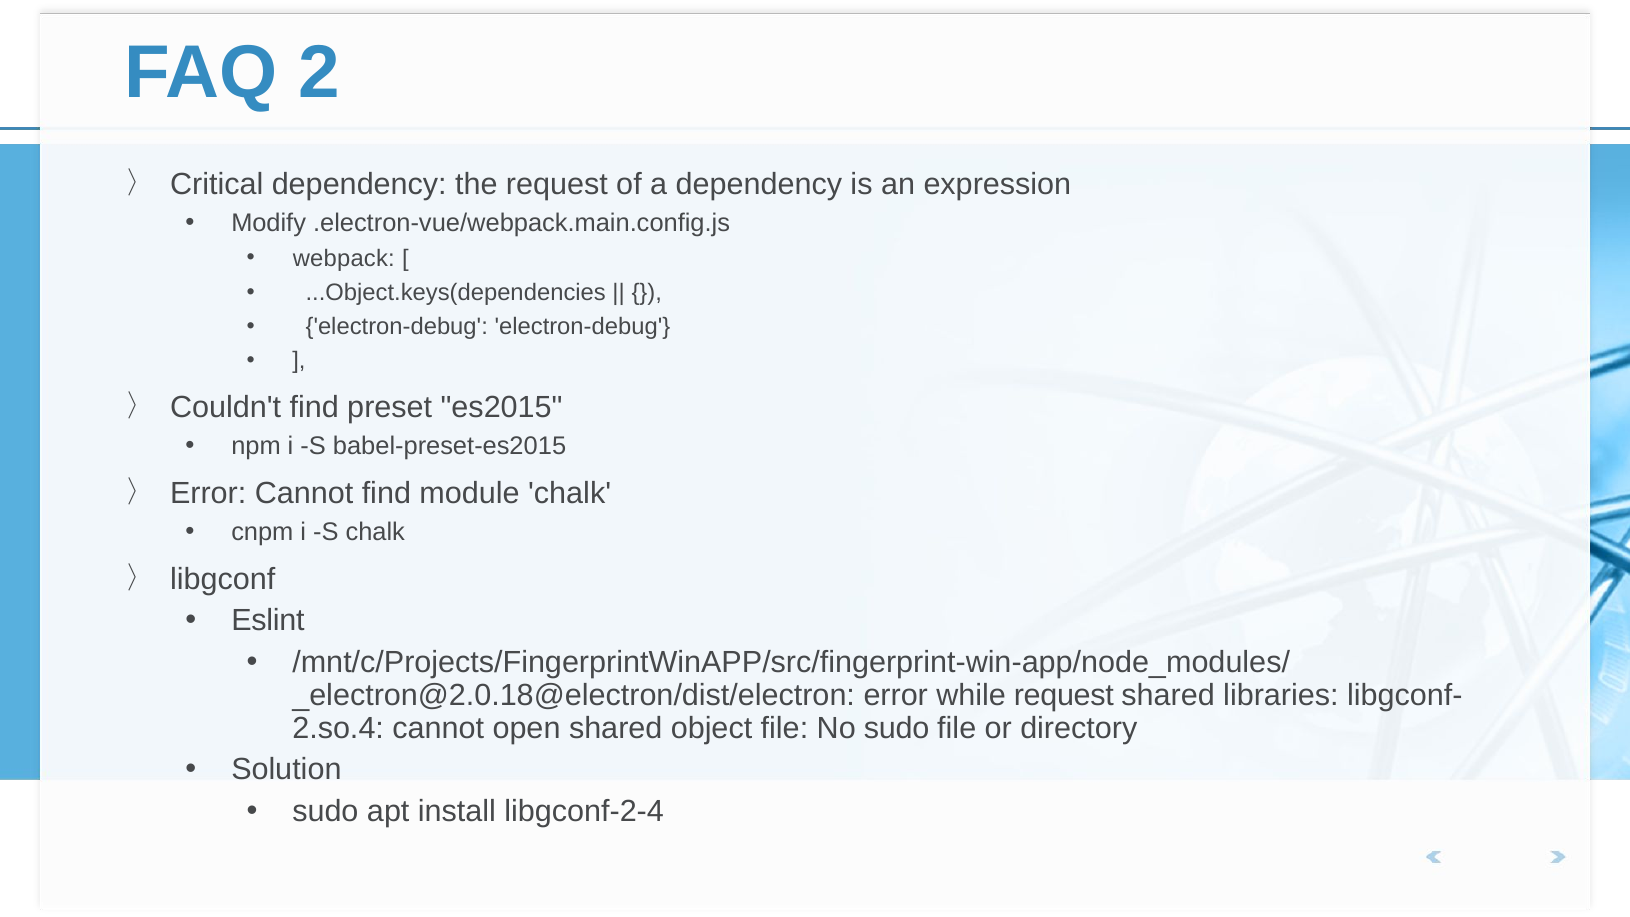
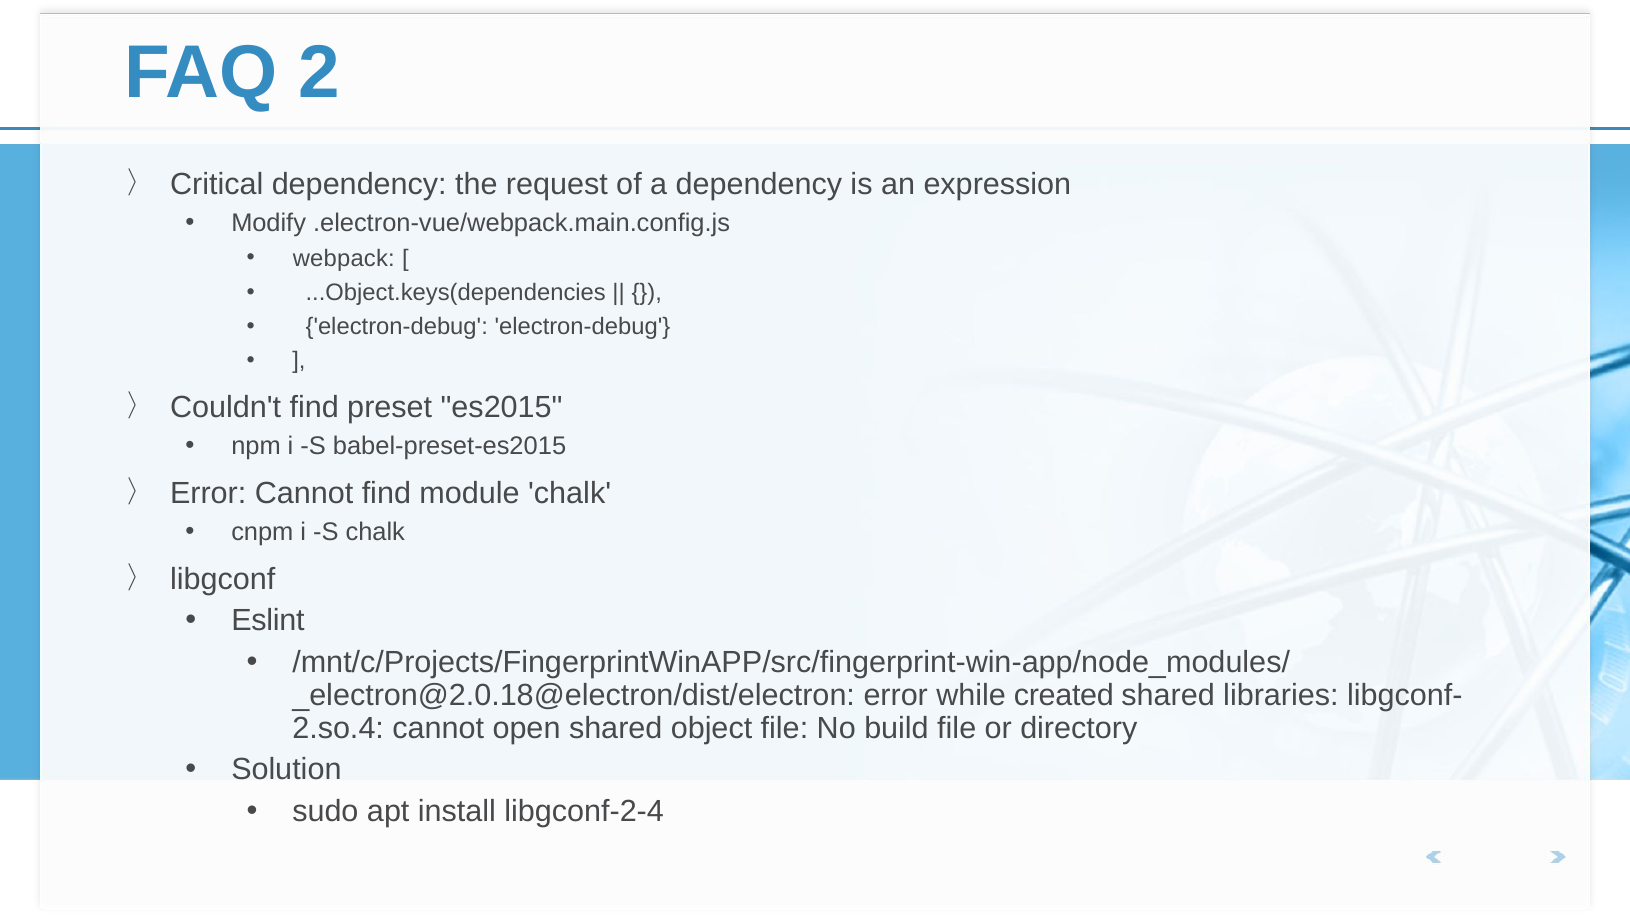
while request: request -> created
No sudo: sudo -> build
